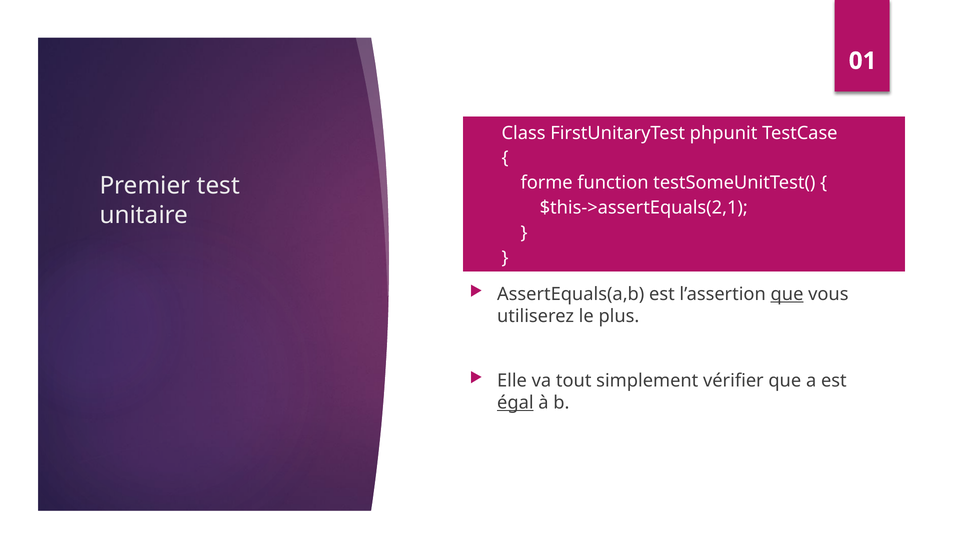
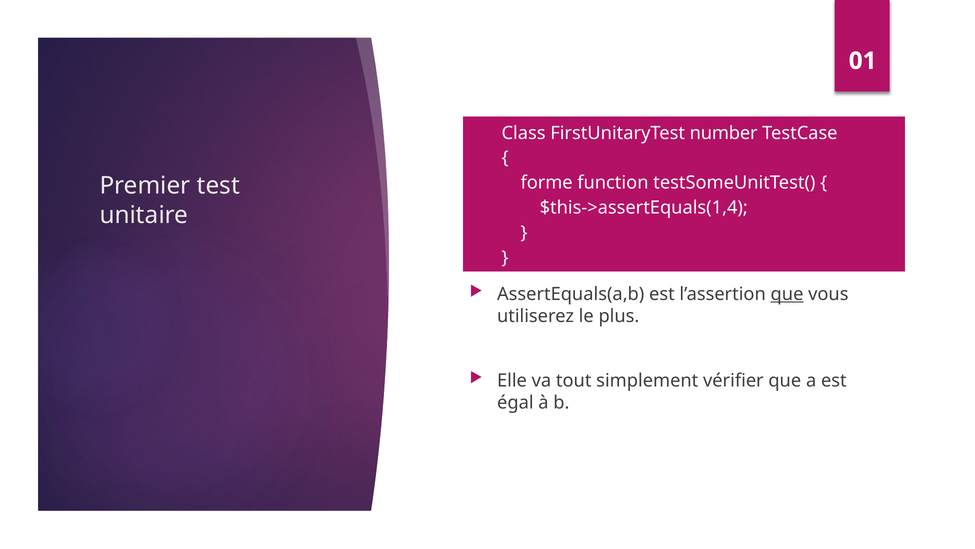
phpunit: phpunit -> number
$this->assertEquals(2,1: $this->assertEquals(2,1 -> $this->assertEquals(1,4
égal underline: present -> none
